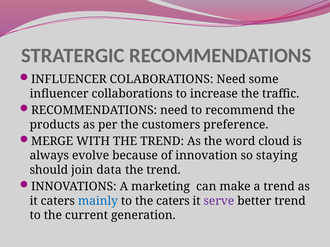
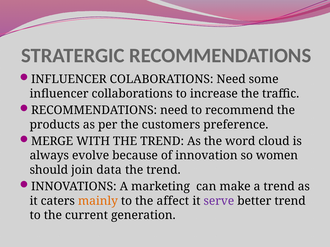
staying: staying -> women
mainly colour: blue -> orange
the caters: caters -> affect
